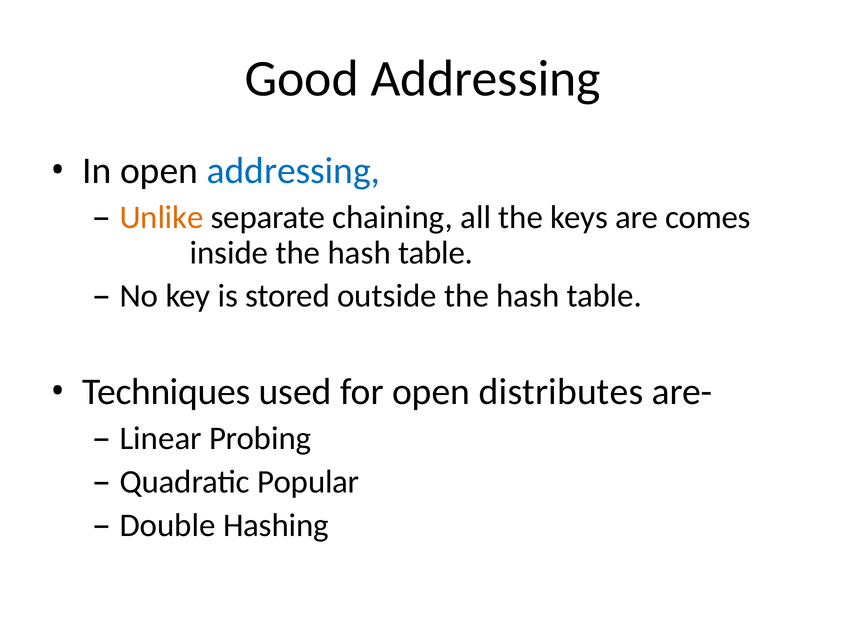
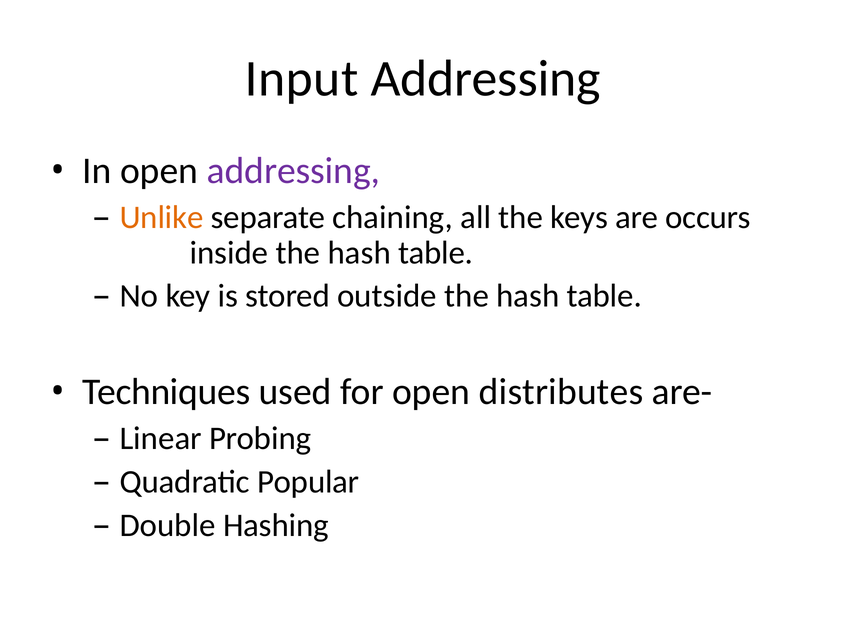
Good: Good -> Input
addressing at (293, 171) colour: blue -> purple
comes: comes -> occurs
